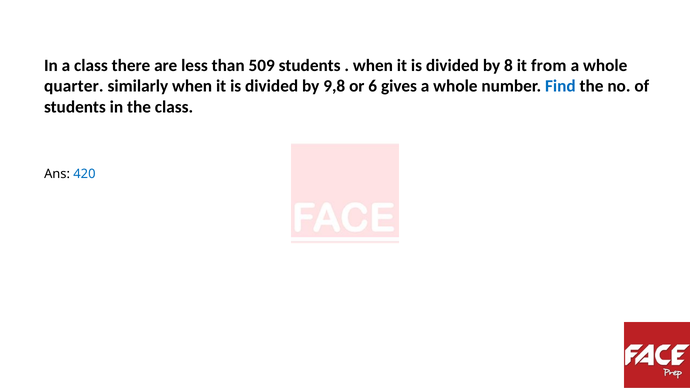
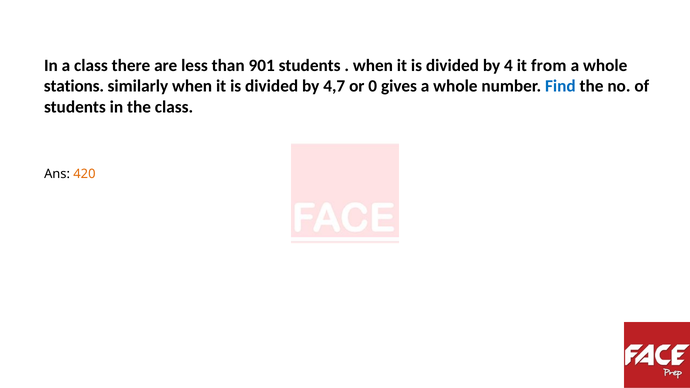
509: 509 -> 901
8: 8 -> 4
quarter: quarter -> stations
9,8: 9,8 -> 4,7
6: 6 -> 0
420 colour: blue -> orange
